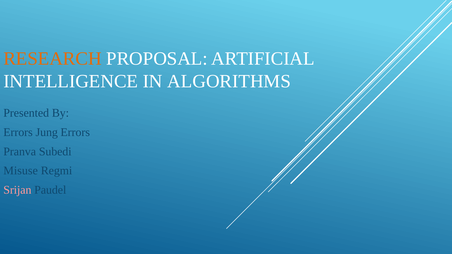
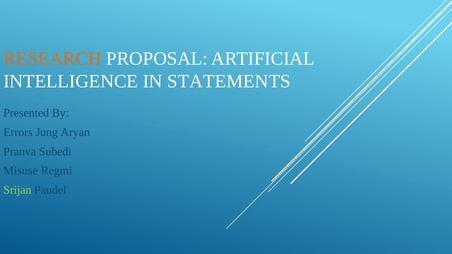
ALGORITHMS: ALGORITHMS -> STATEMENTS
Jung Errors: Errors -> Aryan
Srijan colour: pink -> light green
